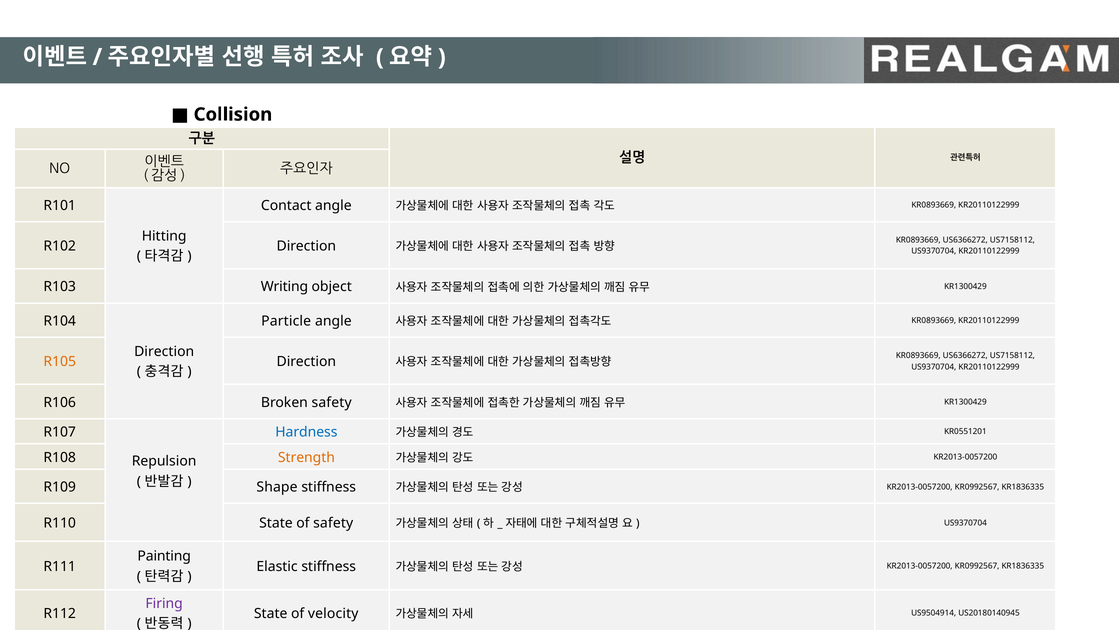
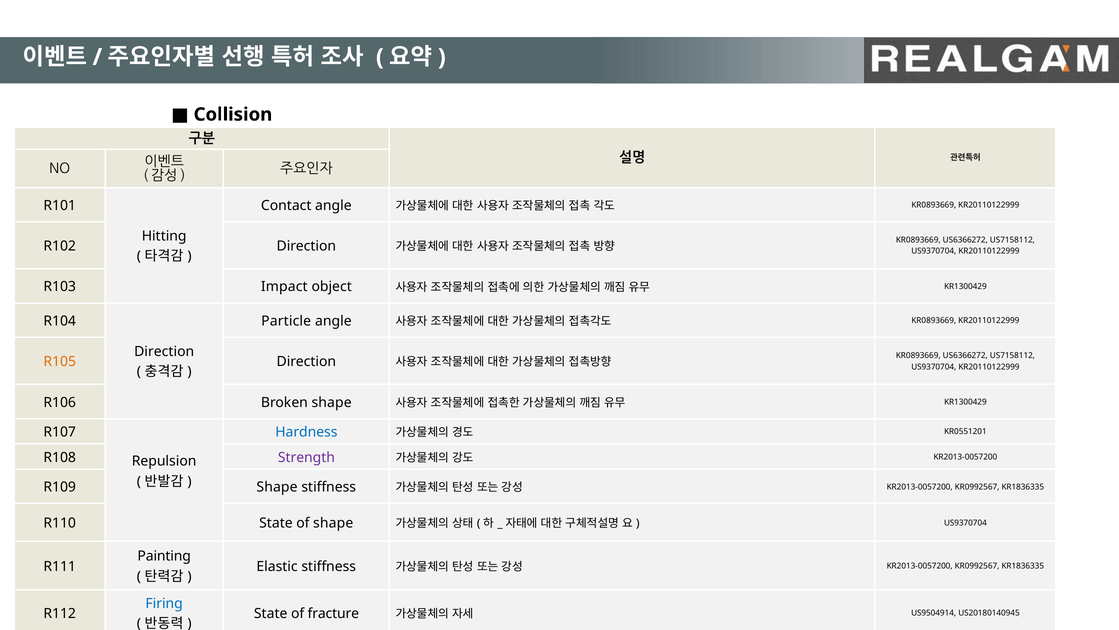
Writing: Writing -> Impact
Broken safety: safety -> shape
Strength colour: orange -> purple
of safety: safety -> shape
Firing colour: purple -> blue
velocity: velocity -> fracture
